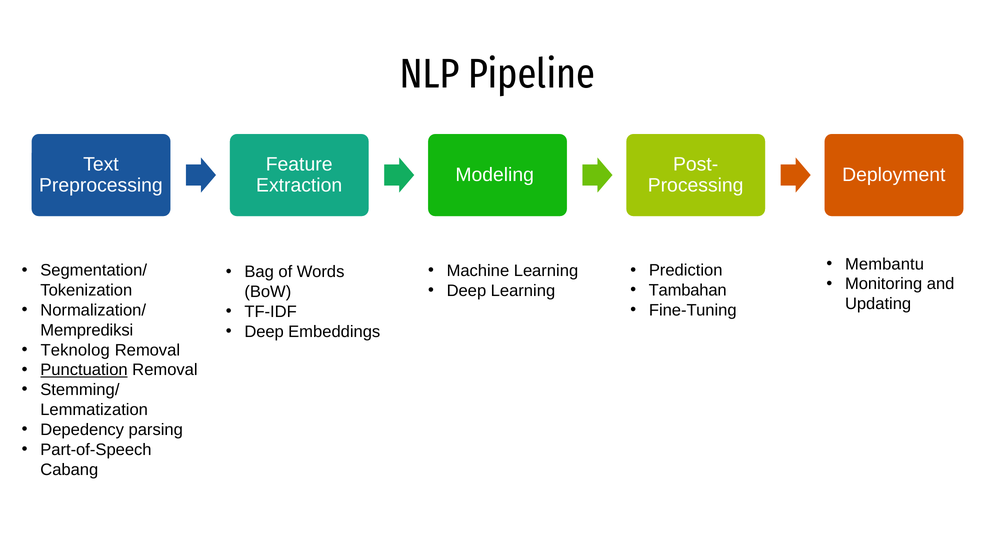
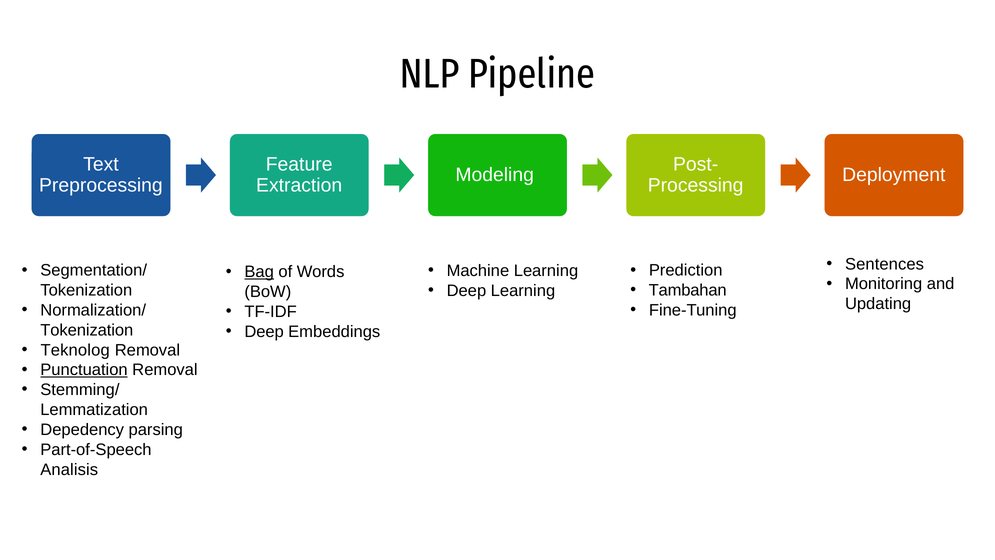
Membantu: Membantu -> Sentences
Bag underline: none -> present
Memprediksi at (87, 330): Memprediksi -> Tokenization
Cabang: Cabang -> Analisis
